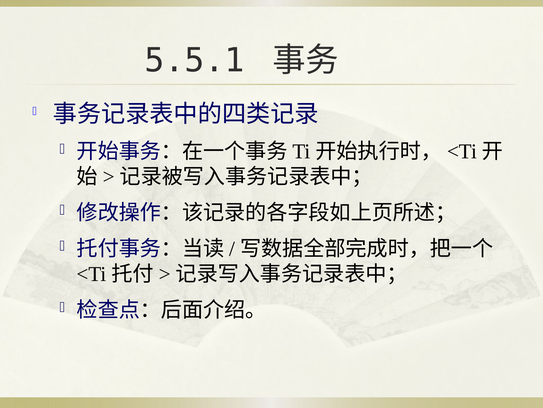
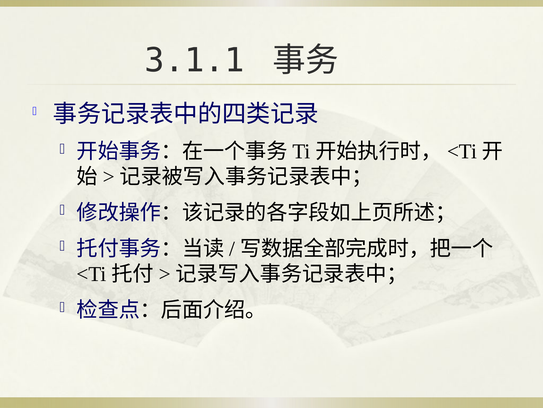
5.5.1: 5.5.1 -> 3.1.1
